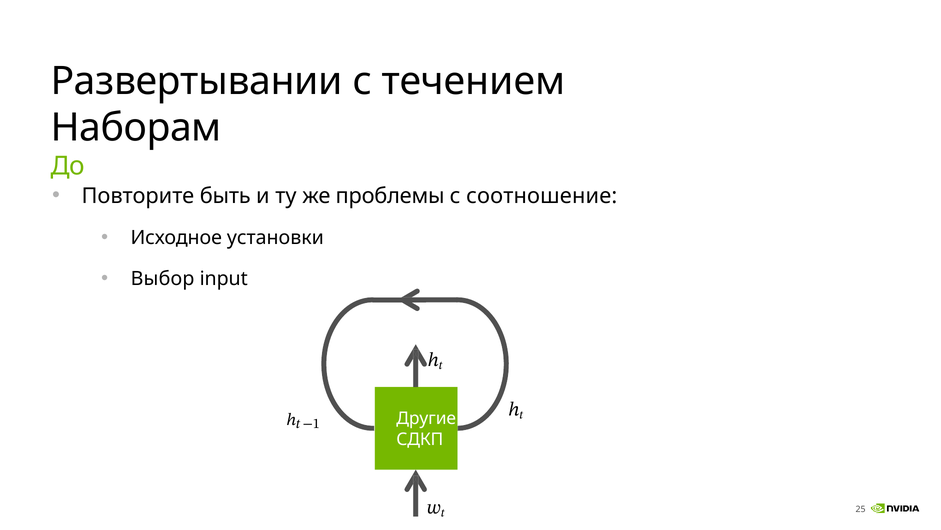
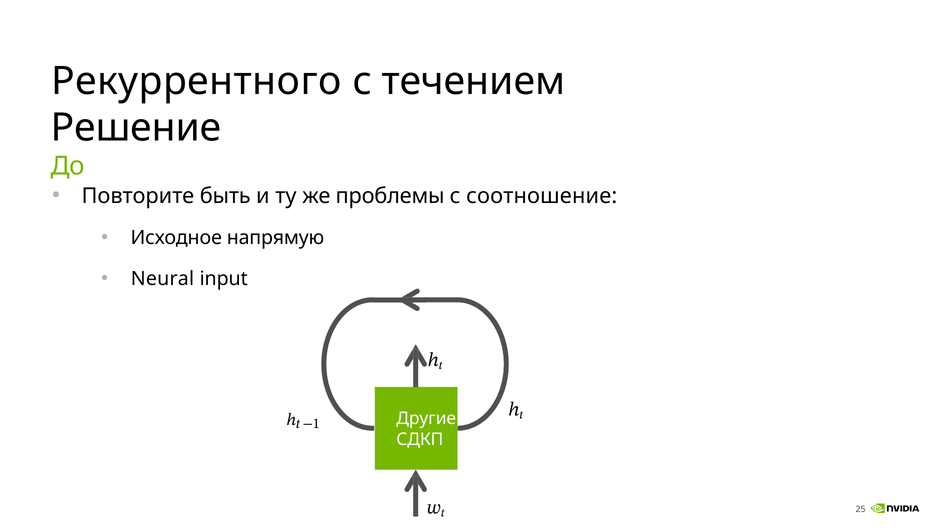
Развертывании: Развертывании -> Рекуррентного
Наборам: Наборам -> Решение
установки: установки -> напрямую
Выбор: Выбор -> Neural
